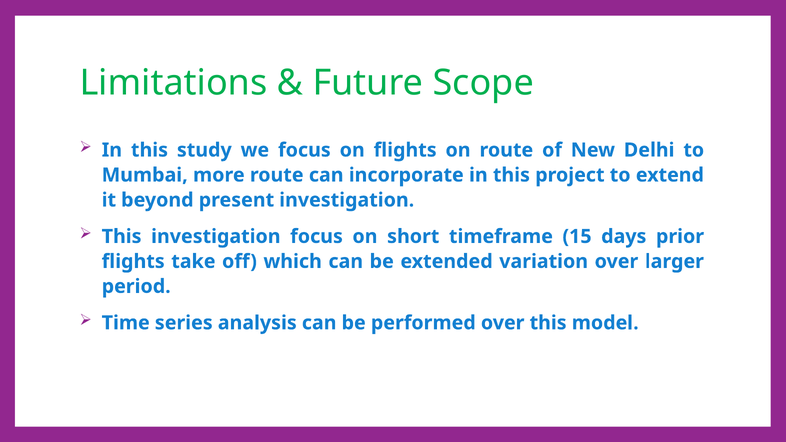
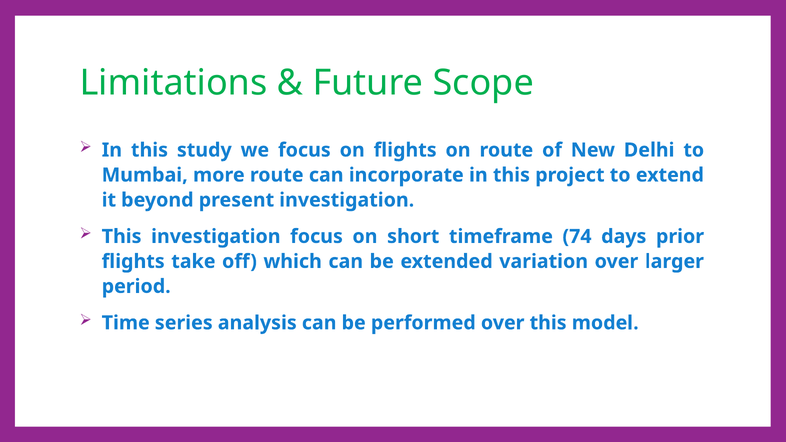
15: 15 -> 74
